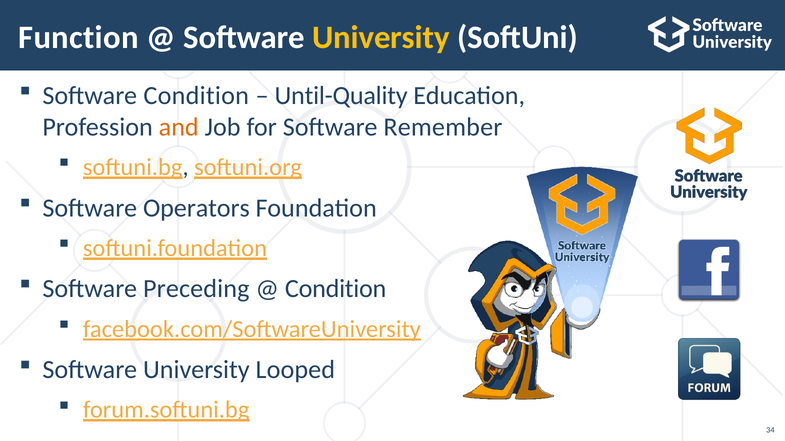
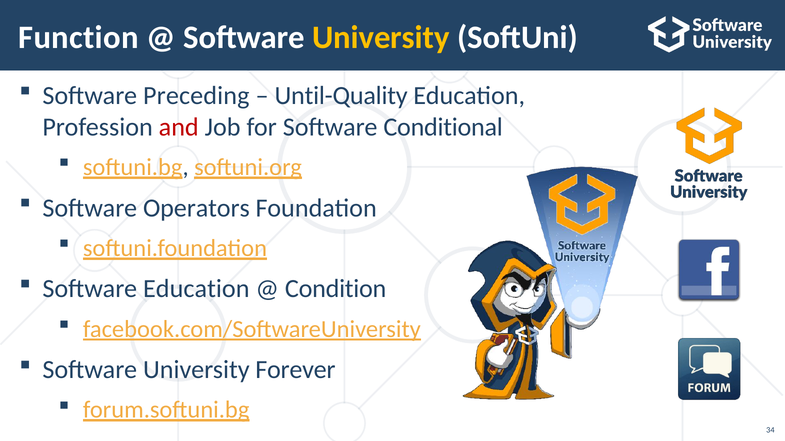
Software Condition: Condition -> Preceding
and colour: orange -> red
Remember: Remember -> Conditional
Software Preceding: Preceding -> Education
Looped: Looped -> Forever
